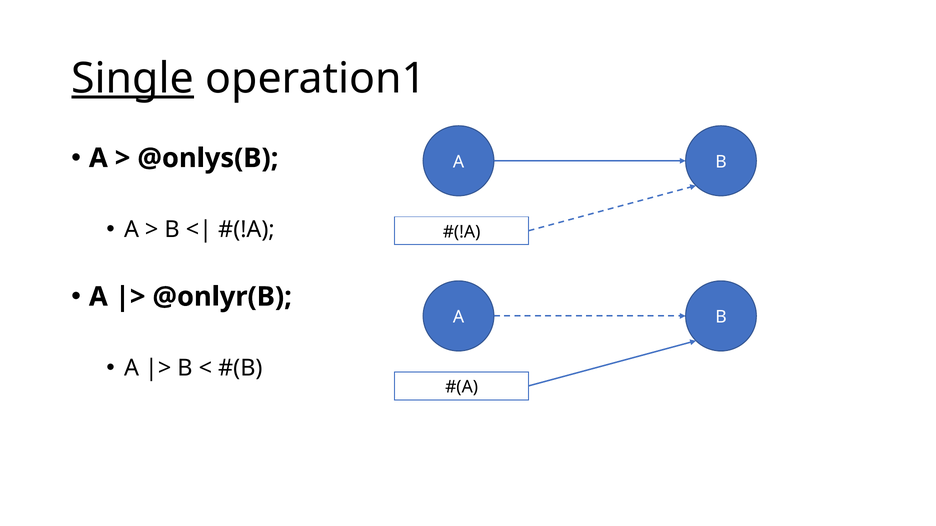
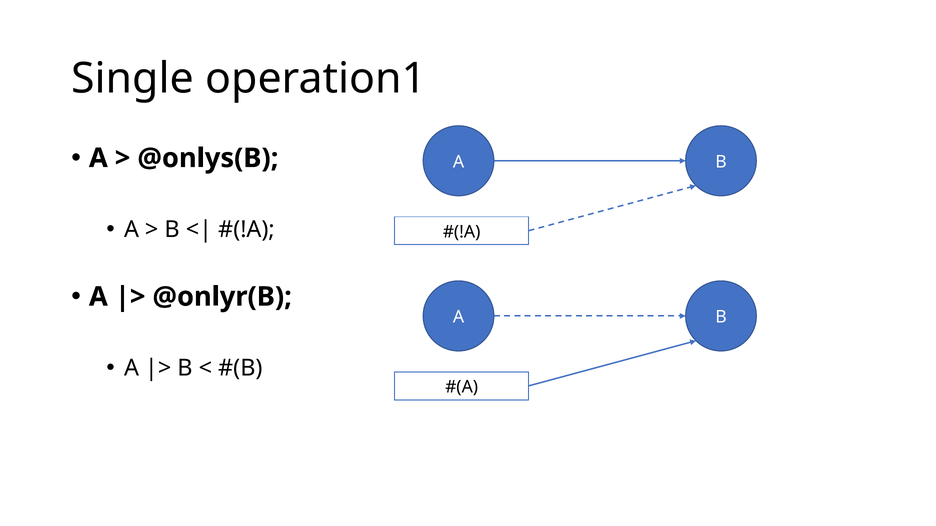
Single underline: present -> none
